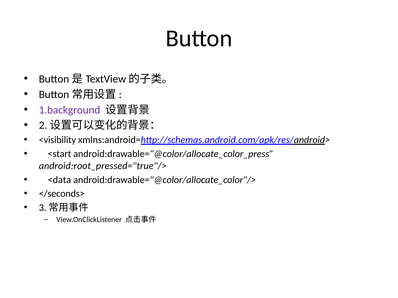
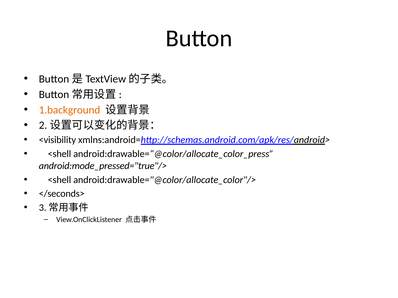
1.background colour: purple -> orange
<start at (59, 154): <start -> <shell
android:root_pressed="true"/>: android:root_pressed="true"/> -> android:mode_pressed="true"/>
<data at (59, 180): <data -> <shell
